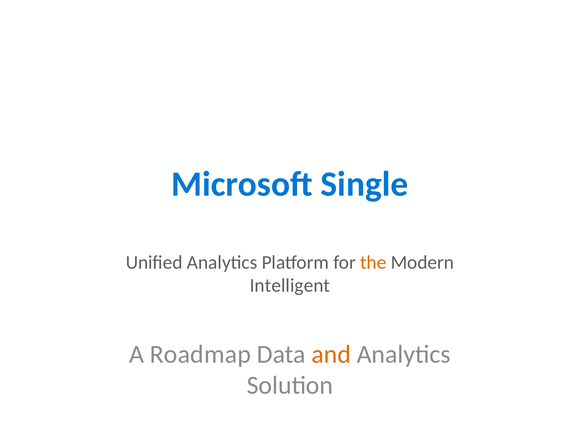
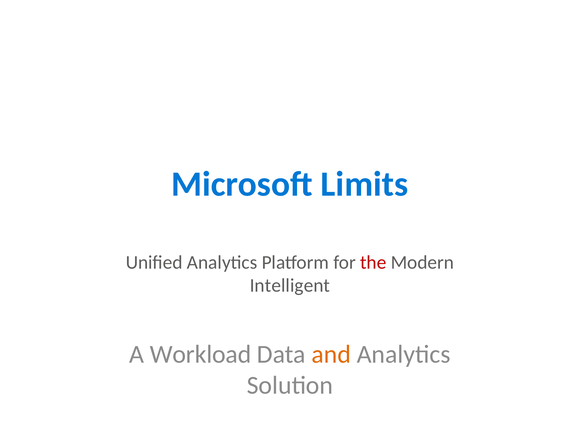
Single: Single -> Limits
the colour: orange -> red
Roadmap: Roadmap -> Workload
